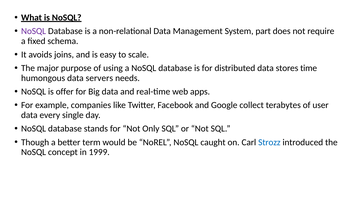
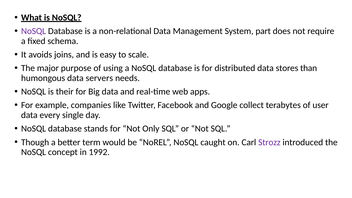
time: time -> than
offer: offer -> their
Strozz colour: blue -> purple
1999: 1999 -> 1992
